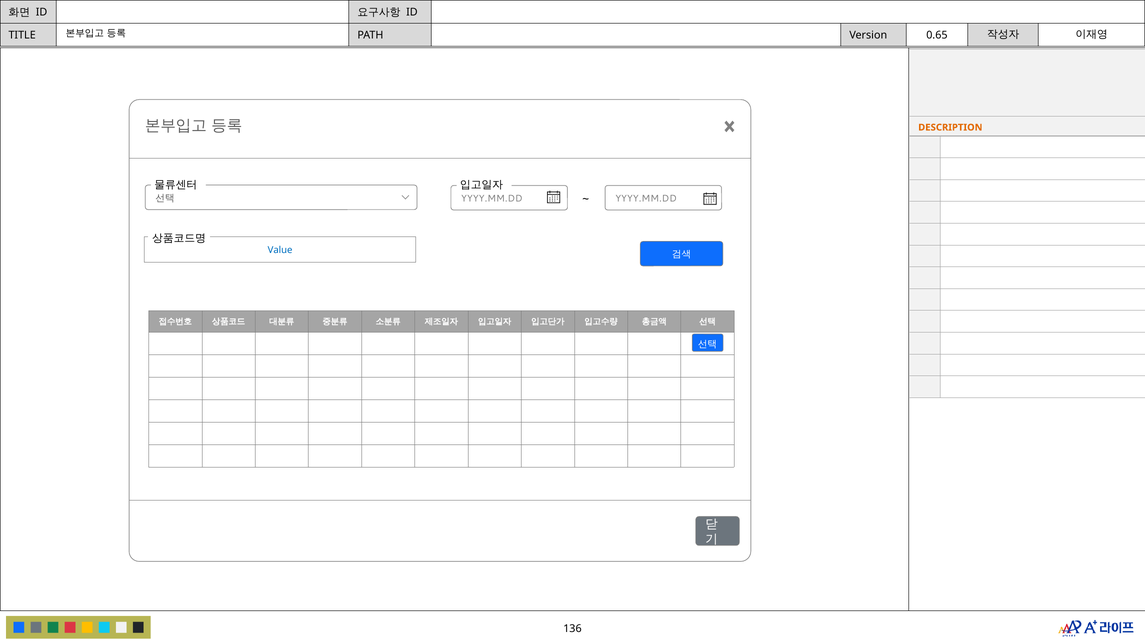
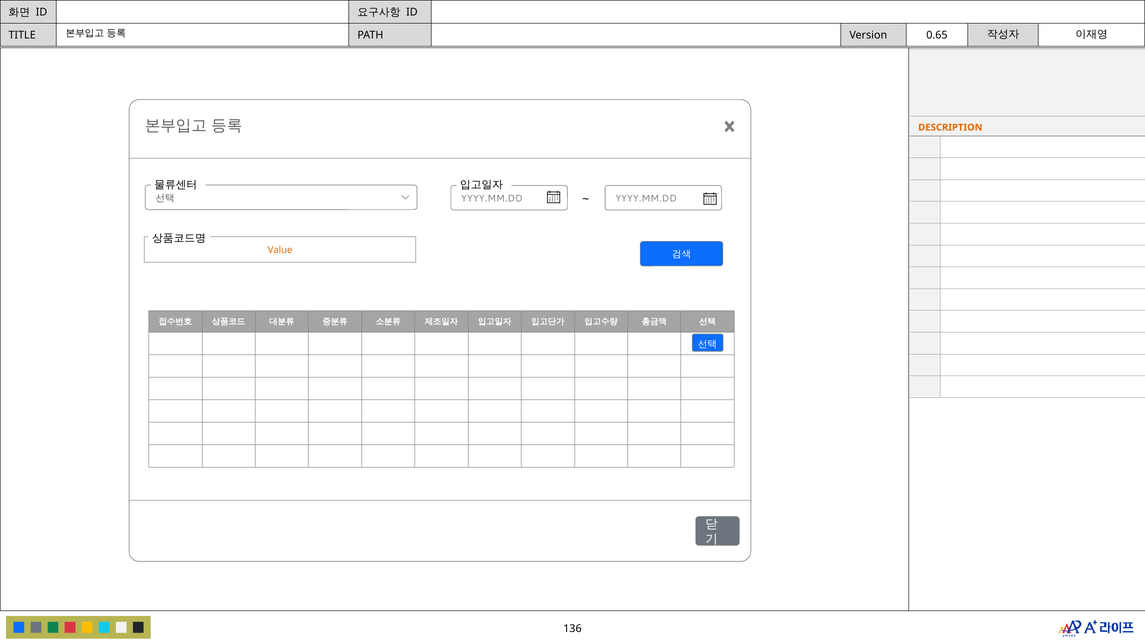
Value colour: blue -> orange
